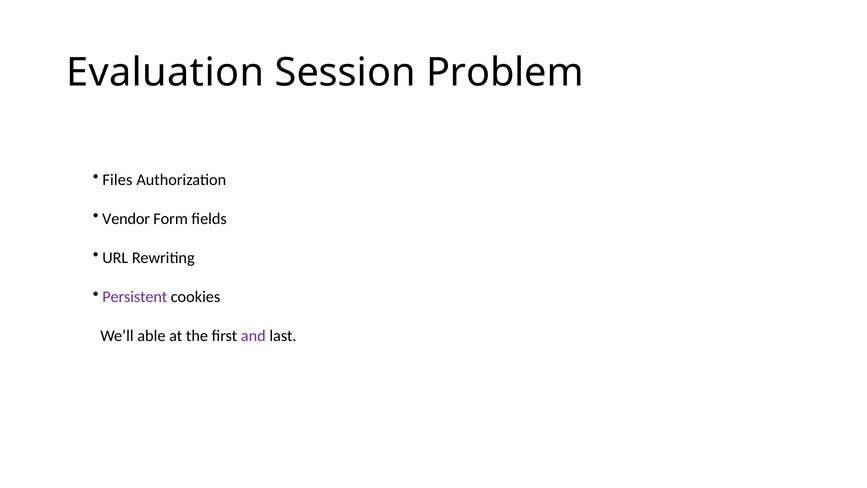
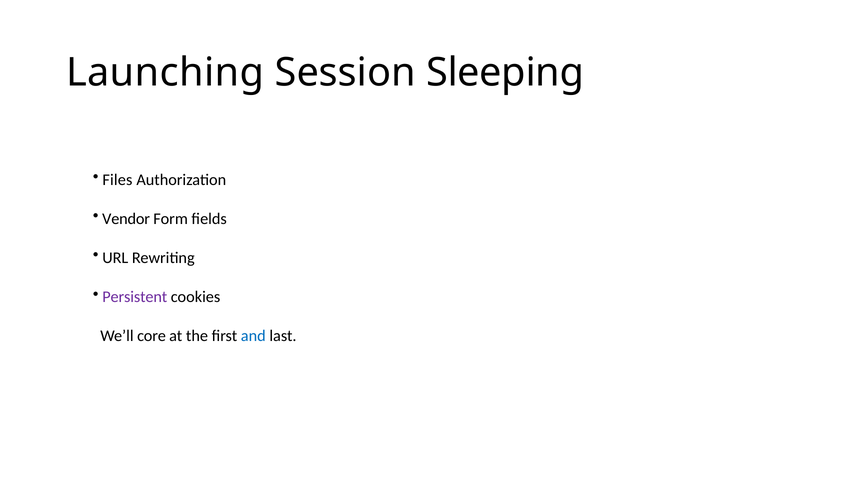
Evaluation: Evaluation -> Launching
Problem: Problem -> Sleeping
able: able -> core
and colour: purple -> blue
